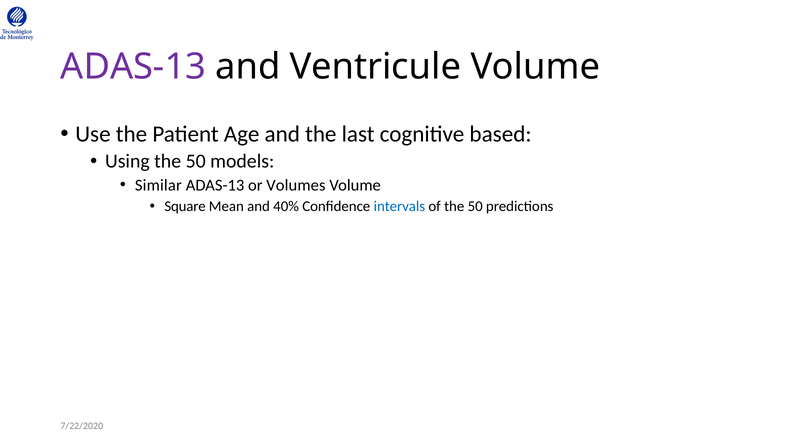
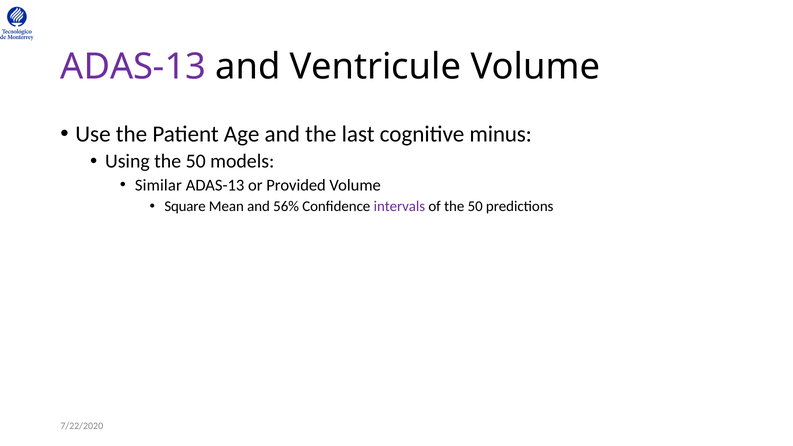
based: based -> minus
Volumes: Volumes -> Provided
40%: 40% -> 56%
intervals colour: blue -> purple
